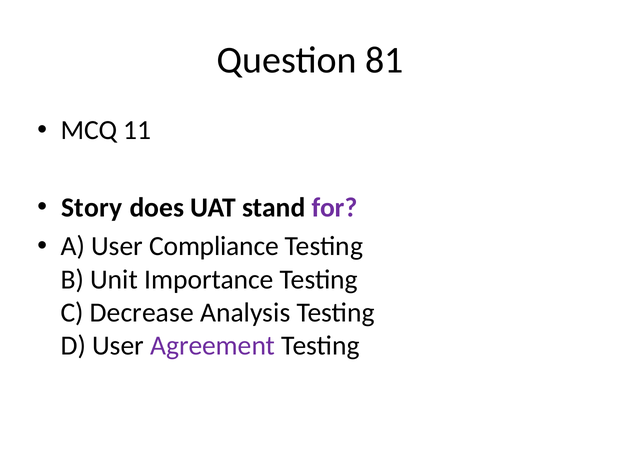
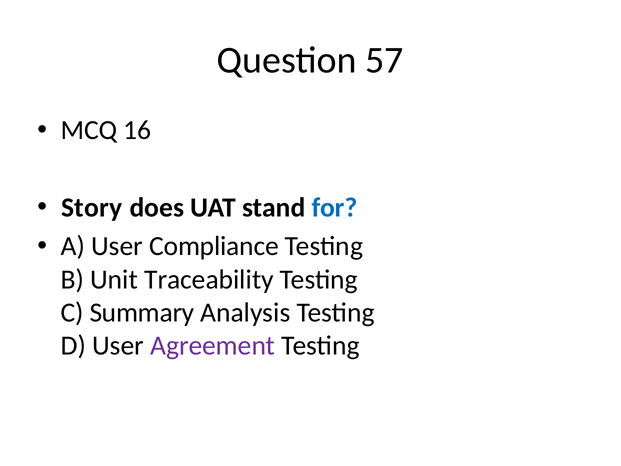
81: 81 -> 57
11: 11 -> 16
for colour: purple -> blue
Importance: Importance -> Traceability
Decrease: Decrease -> Summary
